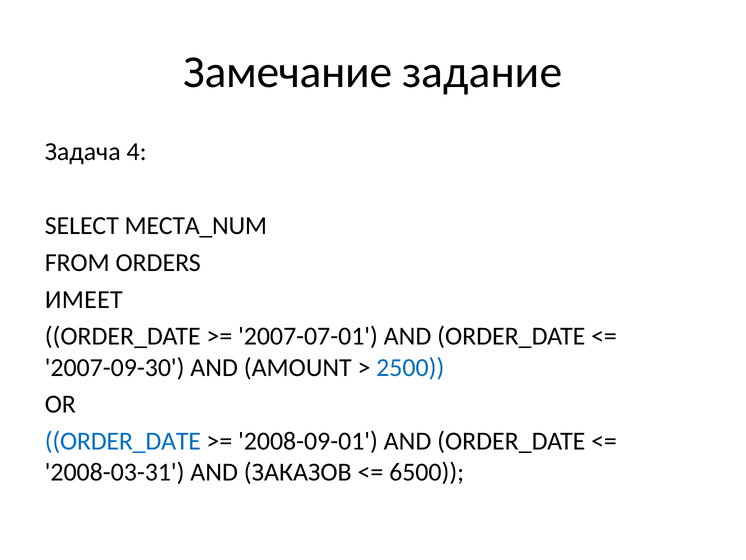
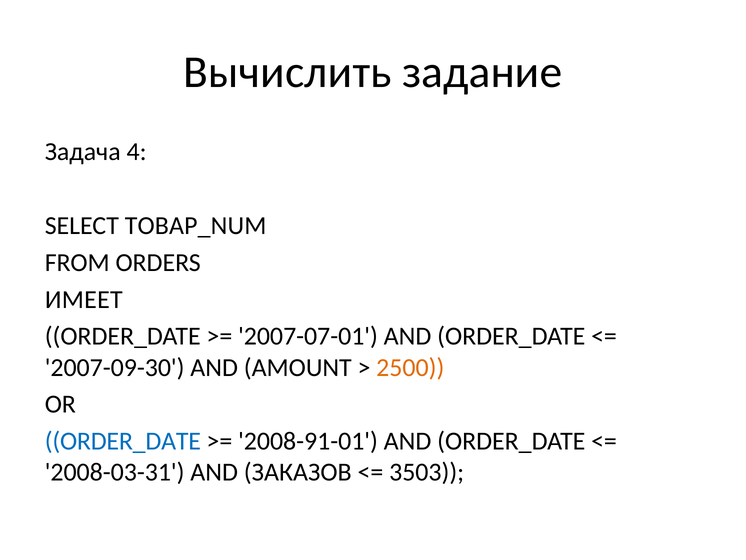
Замечание: Замечание -> Вычислить
МЕСТА_NUM: МЕСТА_NUM -> ТОВАР_NUM
2500 colour: blue -> orange
2008-09-01: 2008-09-01 -> 2008-91-01
6500: 6500 -> 3503
